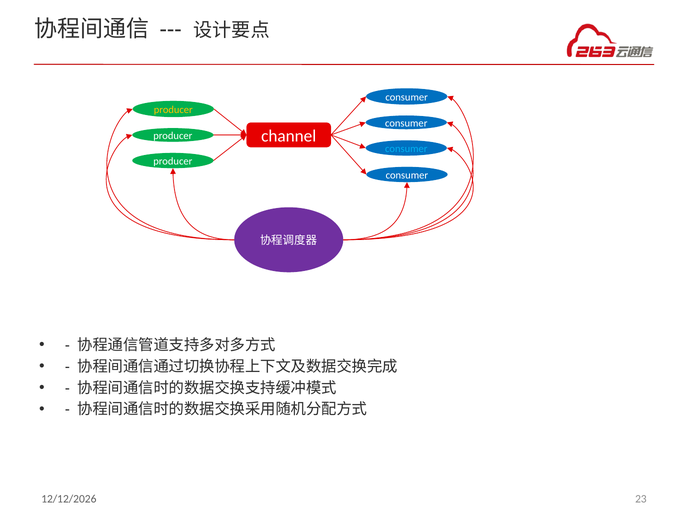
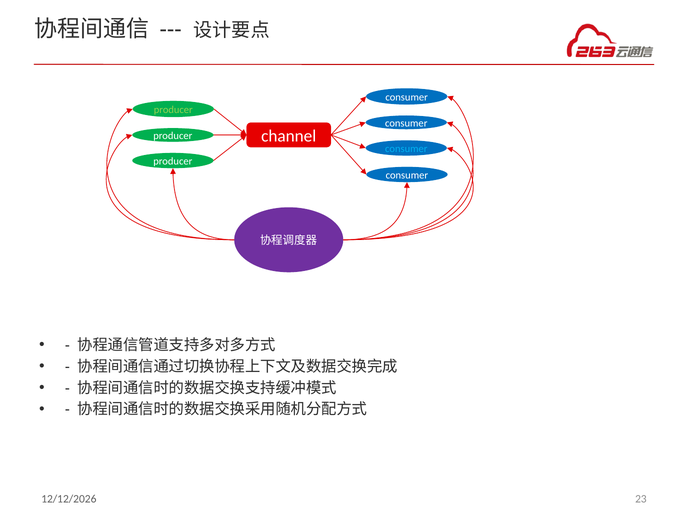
producer at (173, 110) colour: yellow -> light green
